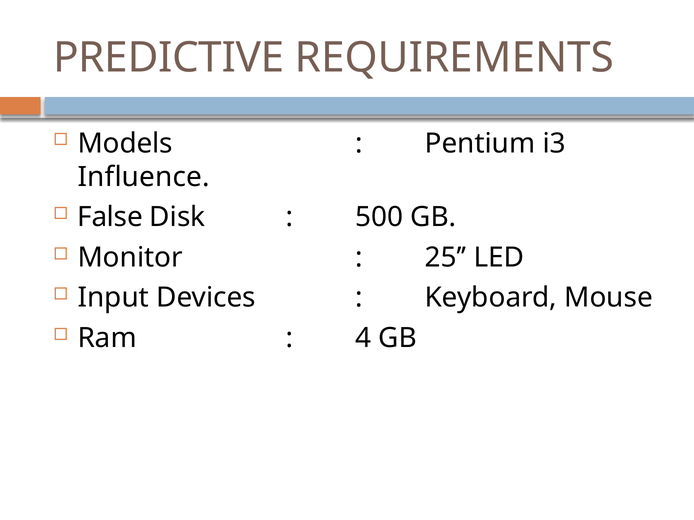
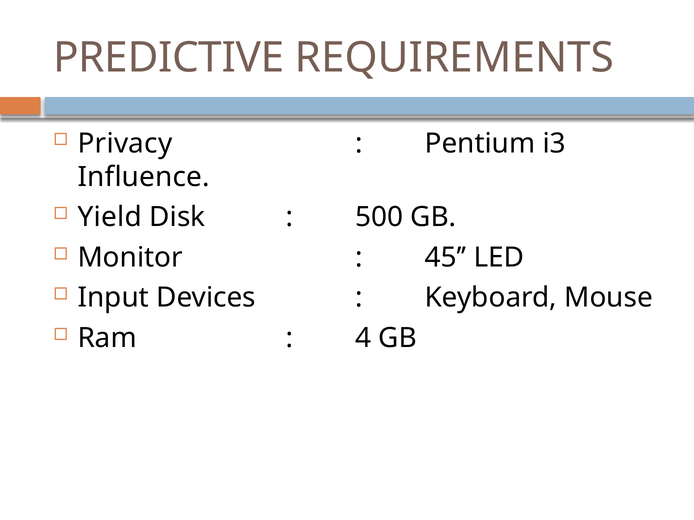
Models: Models -> Privacy
False: False -> Yield
25: 25 -> 45
